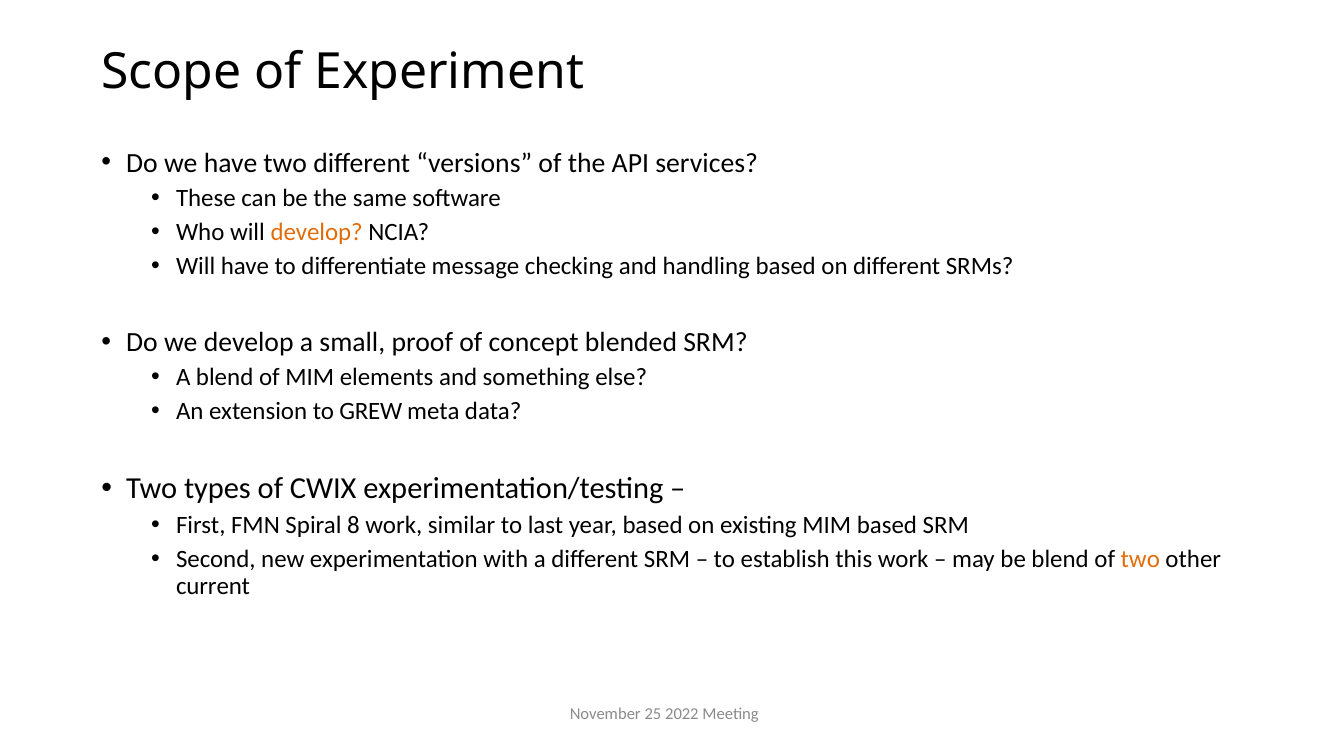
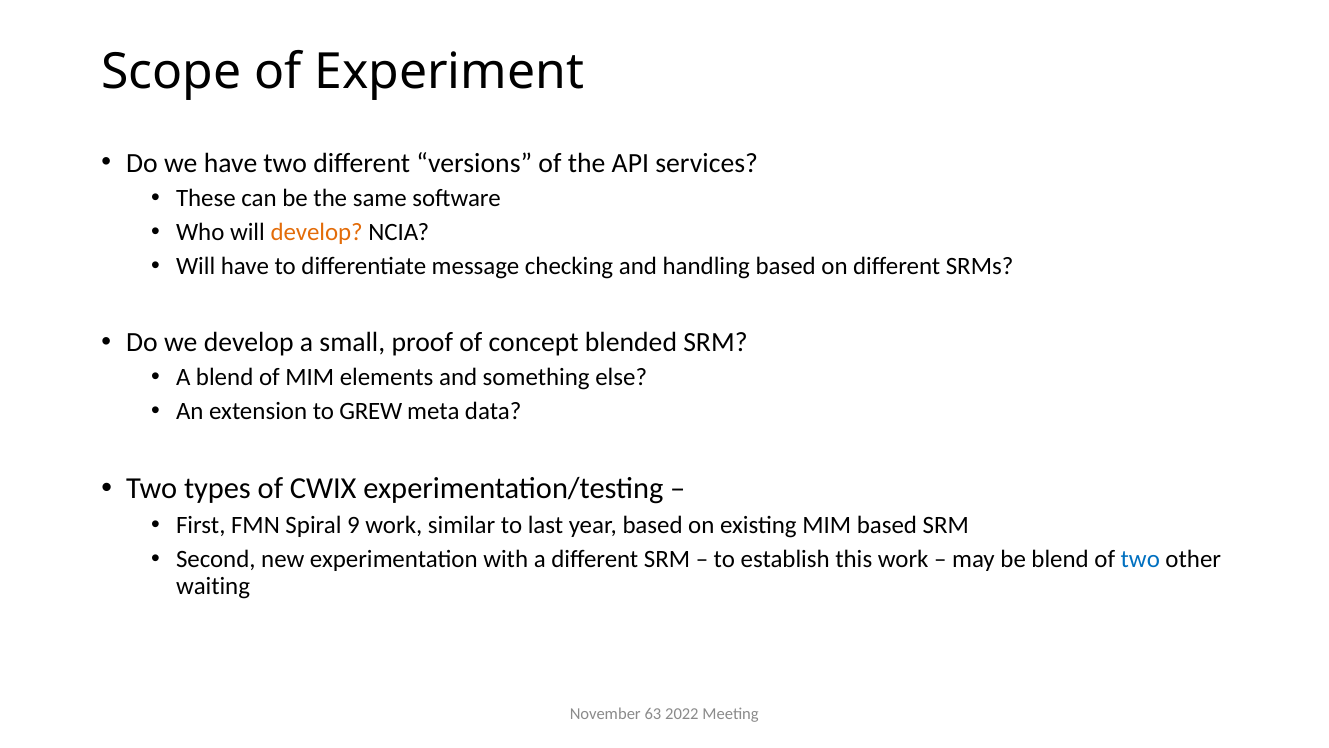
8: 8 -> 9
two at (1140, 559) colour: orange -> blue
current: current -> waiting
25: 25 -> 63
